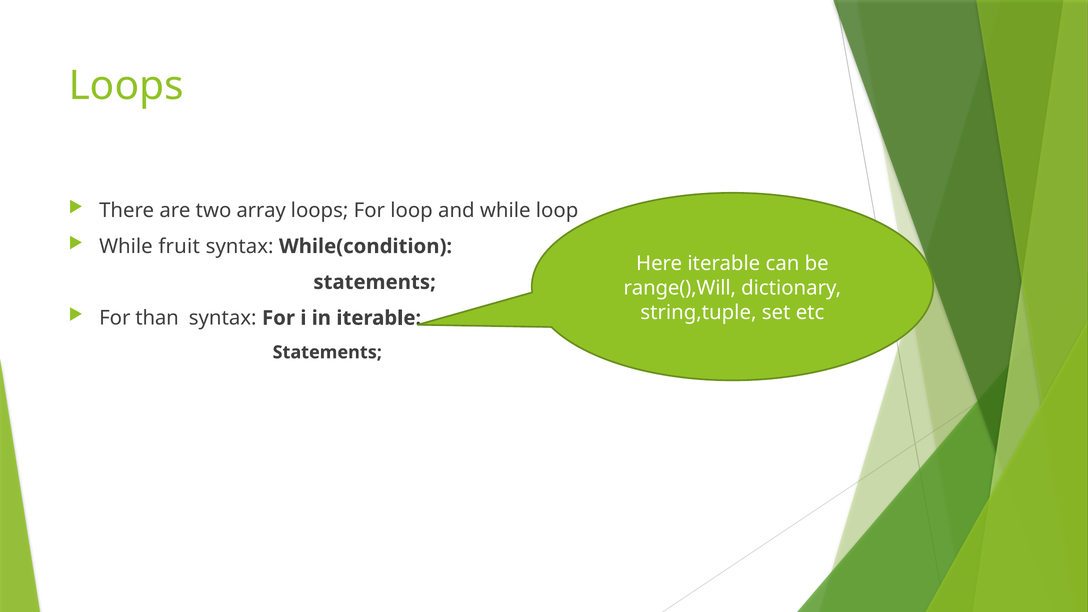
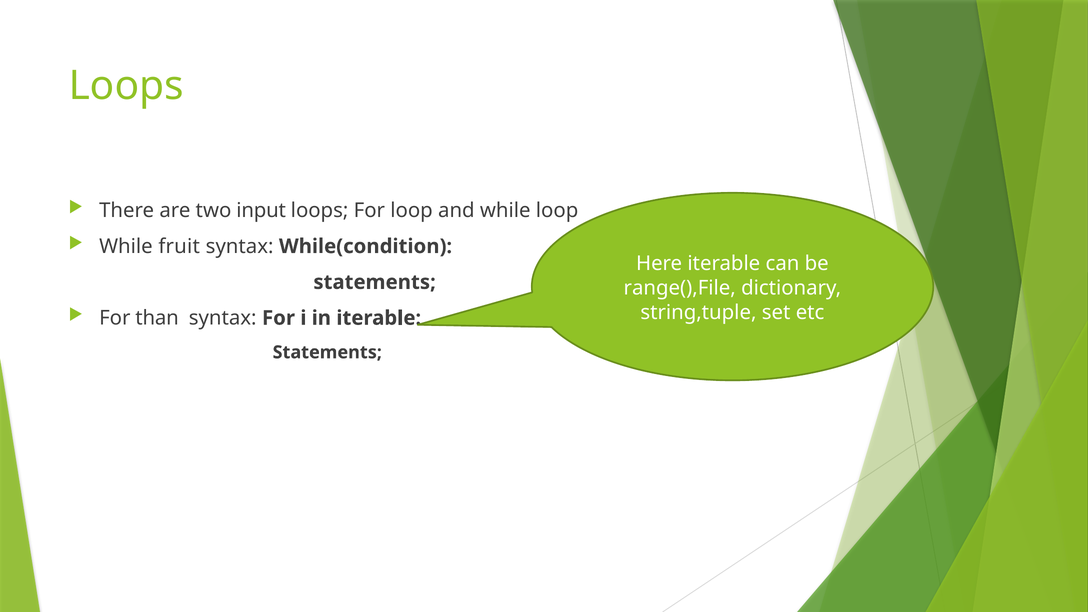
array: array -> input
range(),Will: range(),Will -> range(),File
